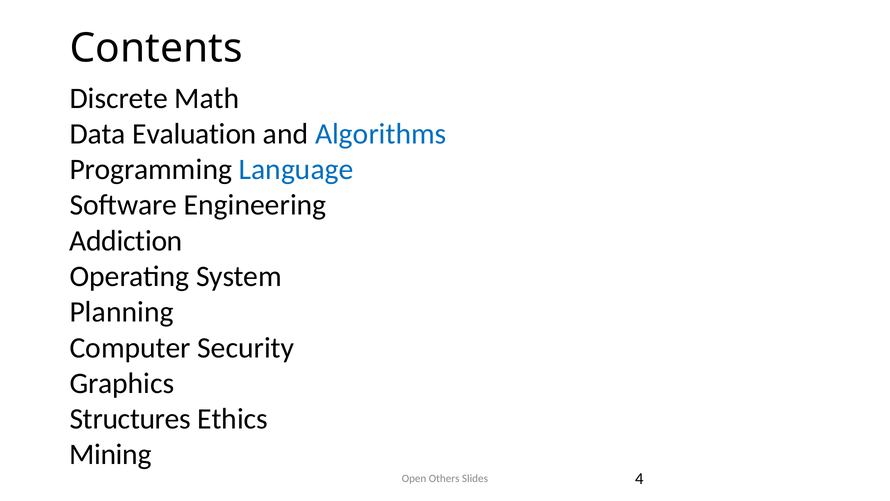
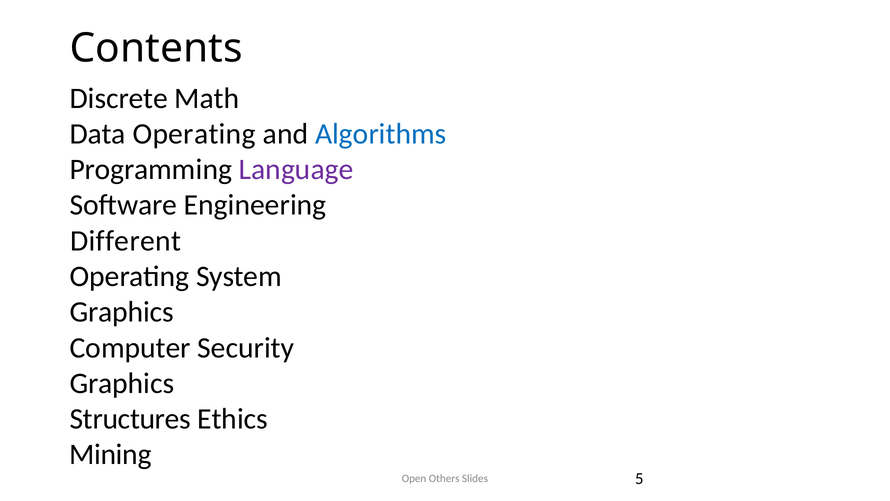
Data Evaluation: Evaluation -> Operating
Language colour: blue -> purple
Addiction: Addiction -> Different
Planning at (122, 312): Planning -> Graphics
4: 4 -> 5
